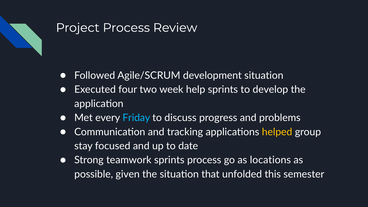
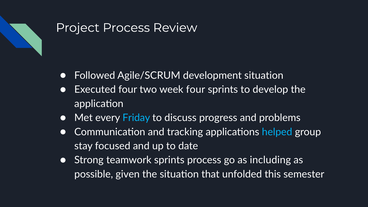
week help: help -> four
helped colour: yellow -> light blue
locations: locations -> including
